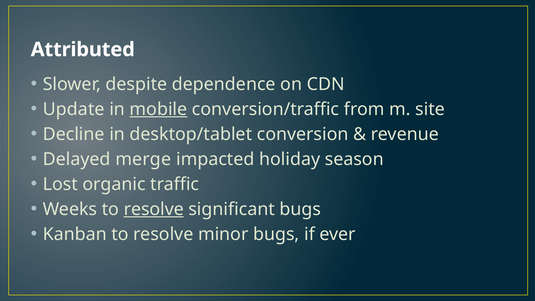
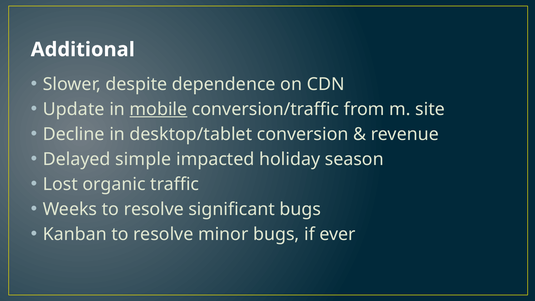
Attributed: Attributed -> Additional
merge: merge -> simple
resolve at (154, 209) underline: present -> none
